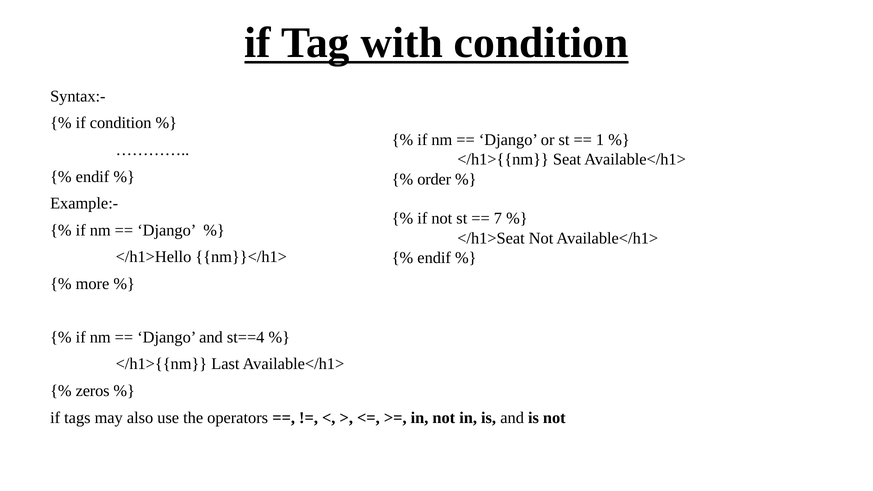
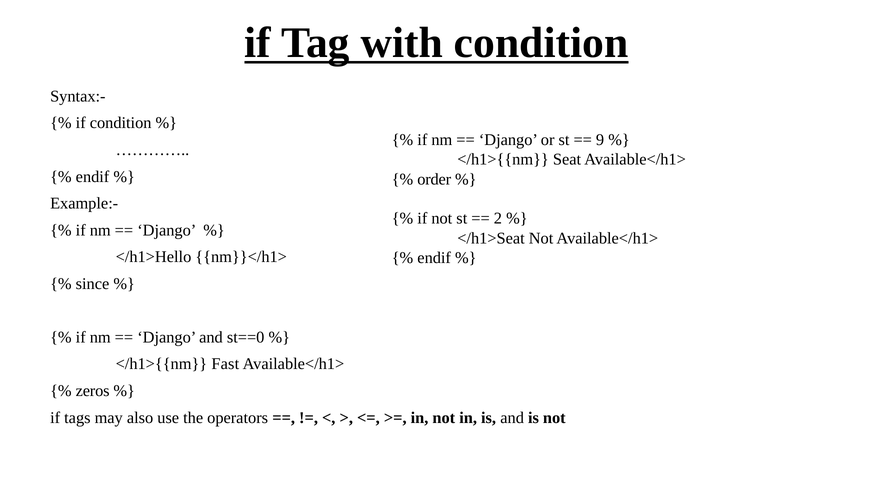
1: 1 -> 9
7: 7 -> 2
more: more -> since
st==4: st==4 -> st==0
Last: Last -> Fast
